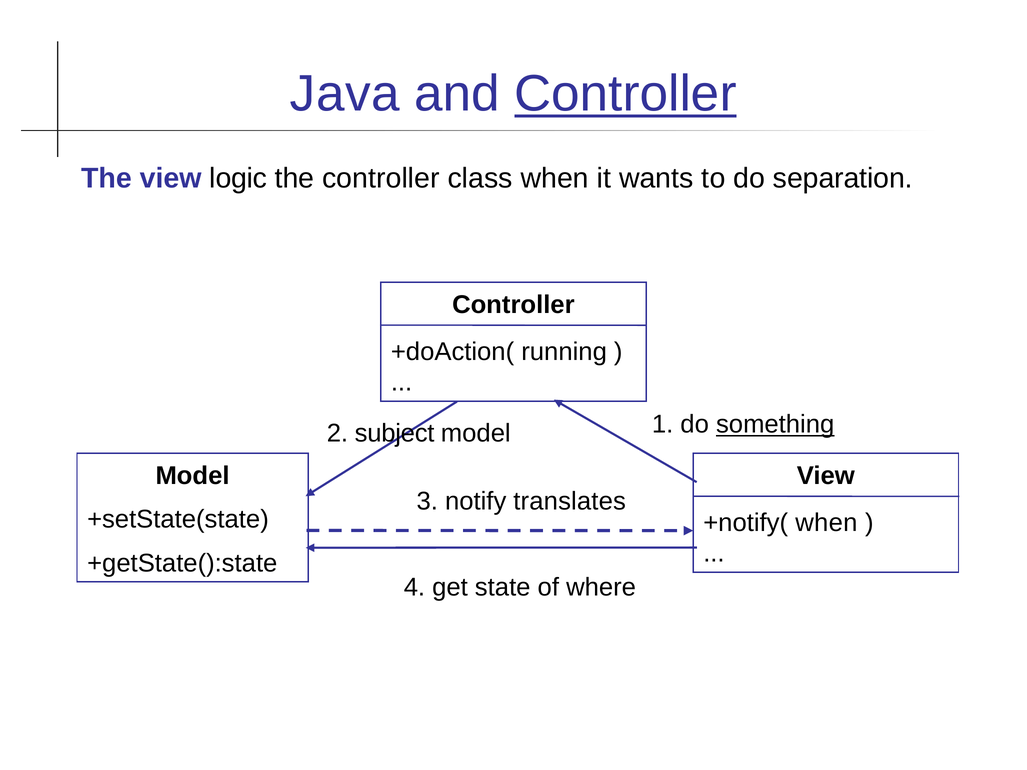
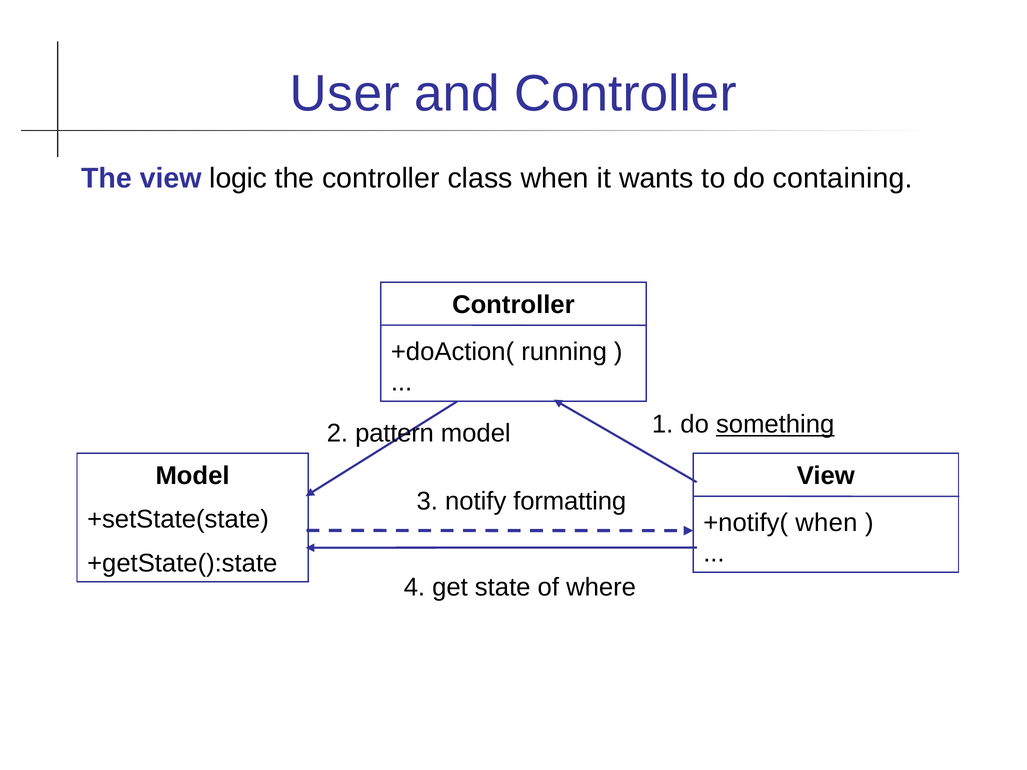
Java: Java -> User
Controller at (625, 94) underline: present -> none
separation: separation -> containing
subject: subject -> pattern
translates: translates -> formatting
